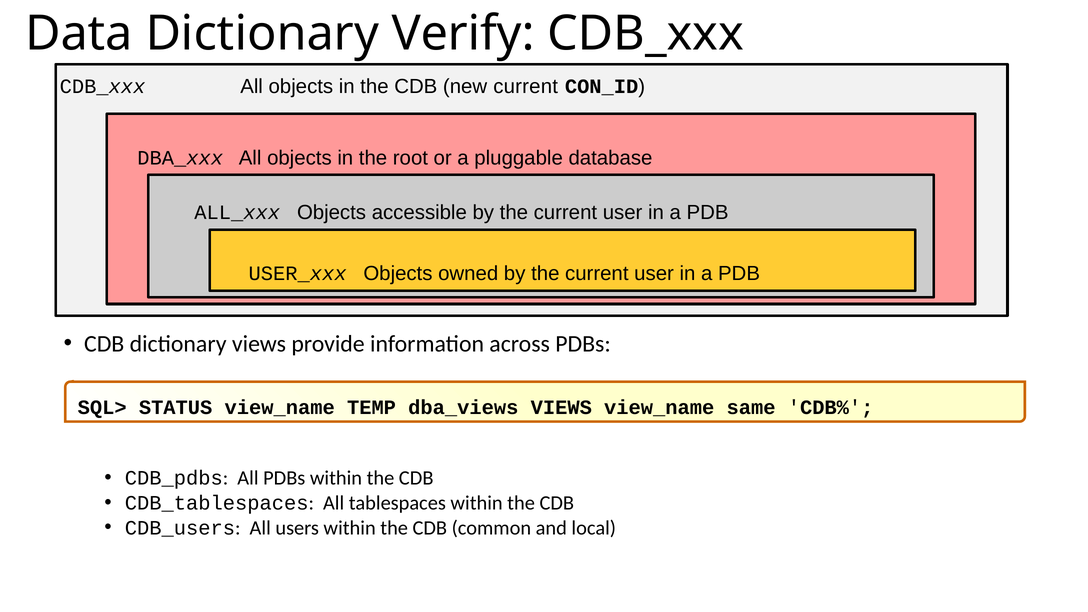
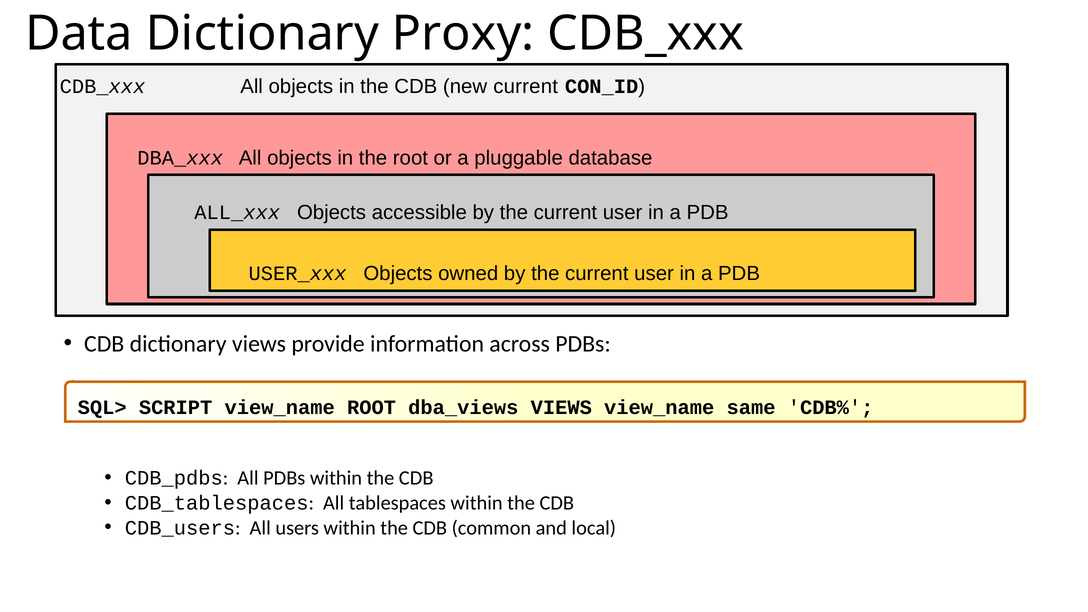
Verify: Verify -> Proxy
STATUS: STATUS -> SCRIPT
view_name TEMP: TEMP -> ROOT
